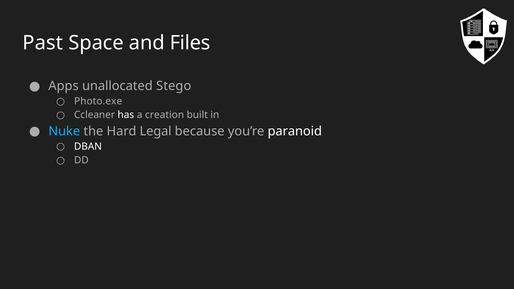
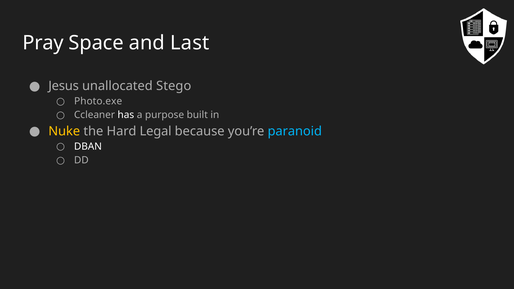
Past: Past -> Pray
Files: Files -> Last
Apps: Apps -> Jesus
creation: creation -> purpose
Nuke colour: light blue -> yellow
paranoid colour: white -> light blue
